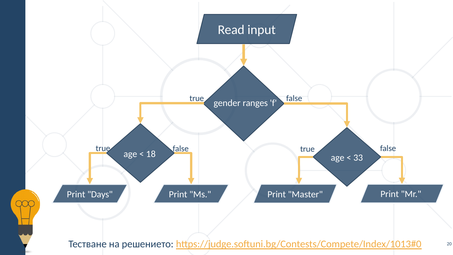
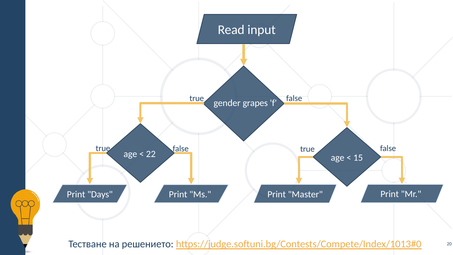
ranges: ranges -> grapes
18: 18 -> 22
33: 33 -> 15
